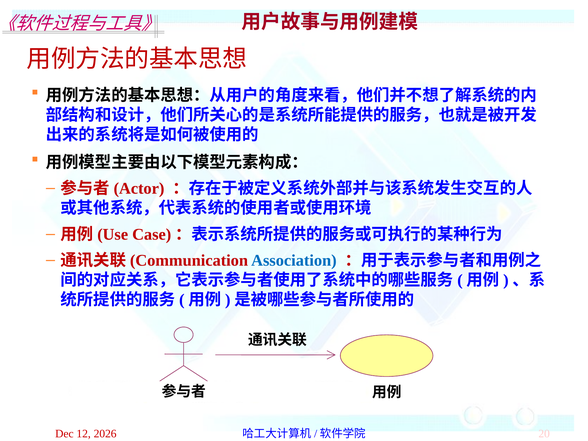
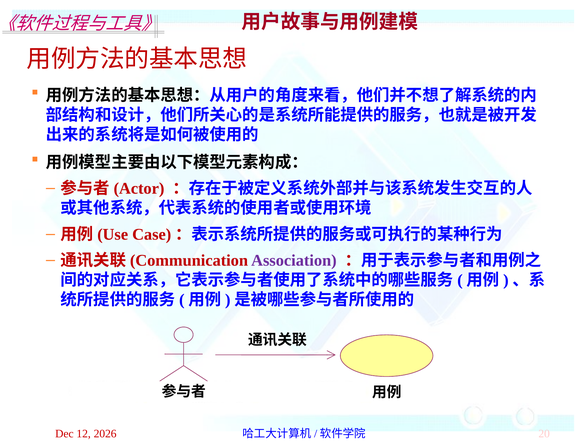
Association colour: blue -> purple
